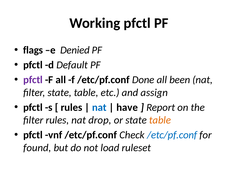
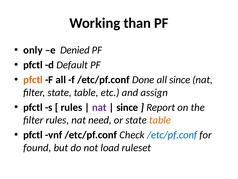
Working pfctl: pfctl -> than
flags: flags -> only
pfctl at (33, 80) colour: purple -> orange
all been: been -> since
nat at (99, 107) colour: blue -> purple
have at (127, 107): have -> since
drop: drop -> need
